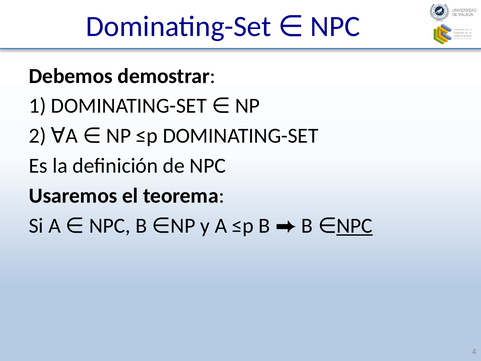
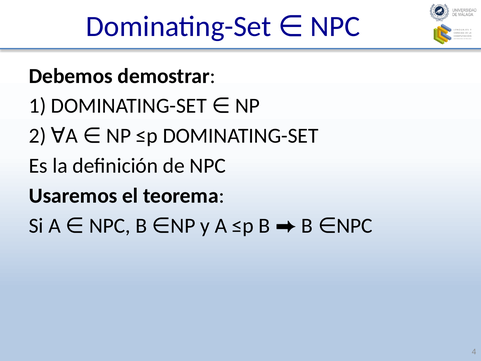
NPC at (355, 226) underline: present -> none
